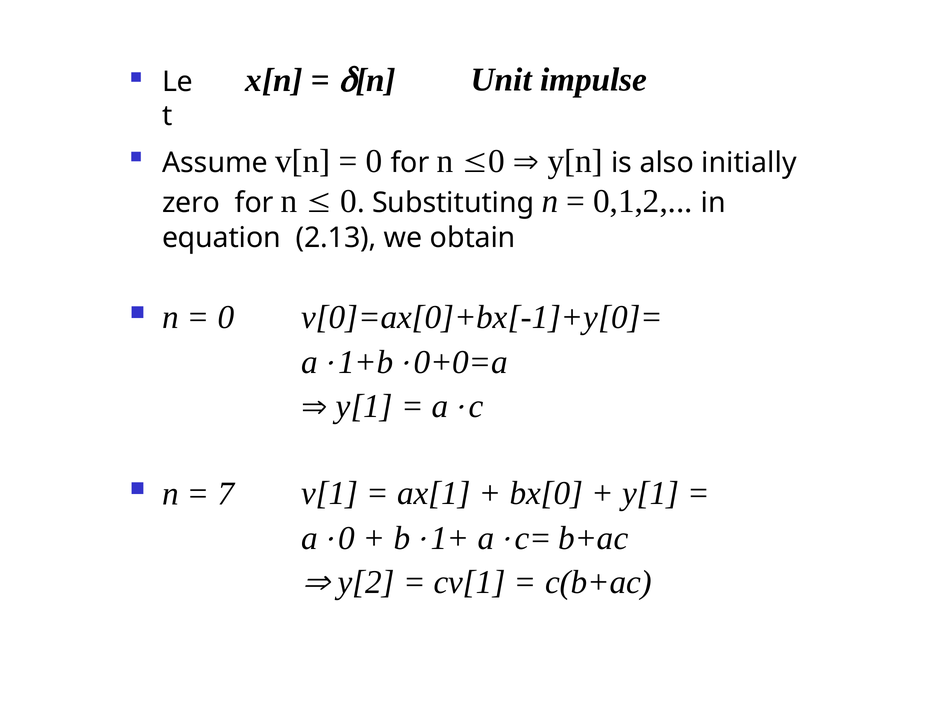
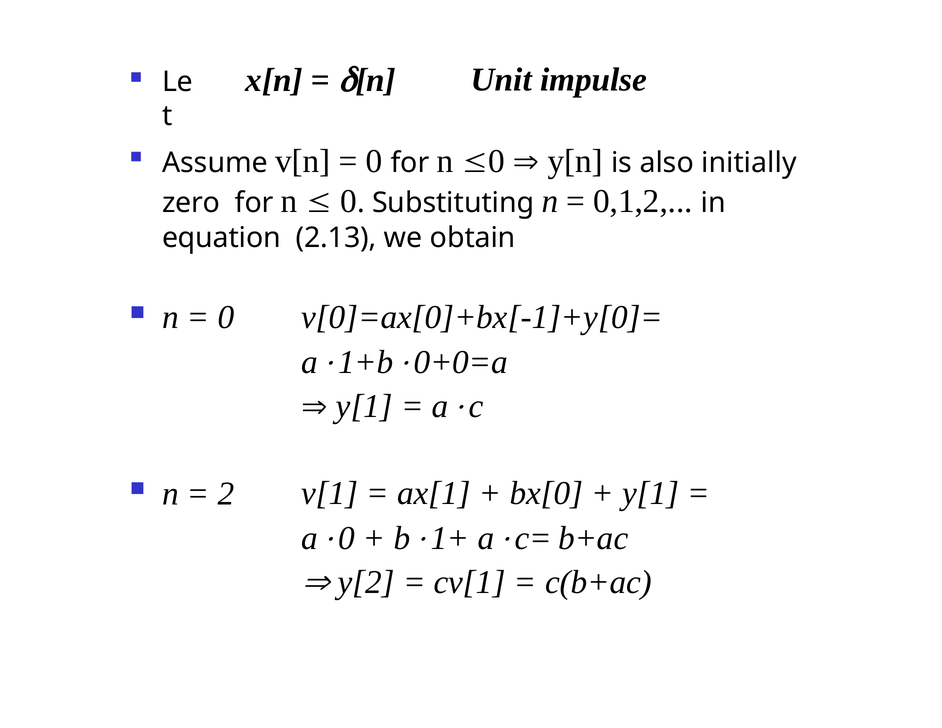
7: 7 -> 2
